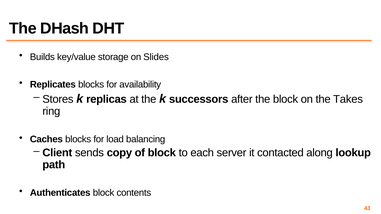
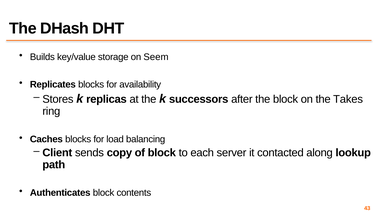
Slides: Slides -> Seem
